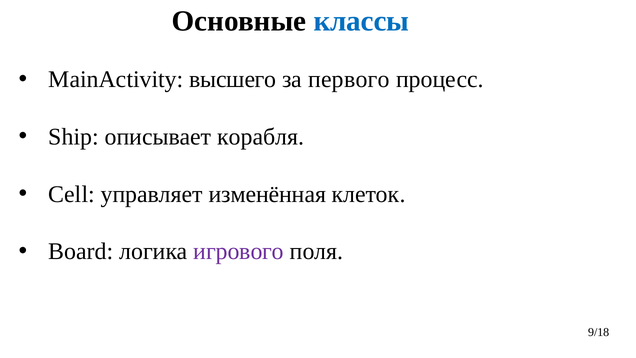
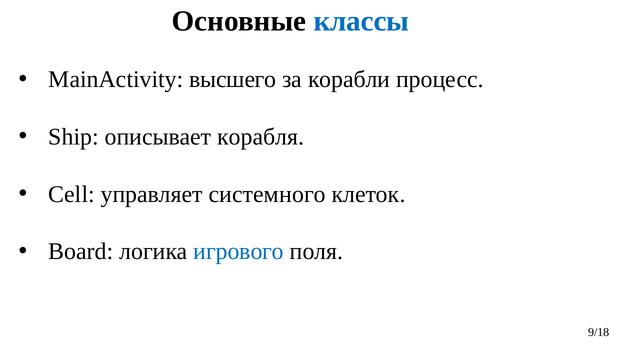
первого: первого -> корабли
изменённая: изменённая -> системного
игрового colour: purple -> blue
